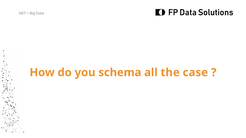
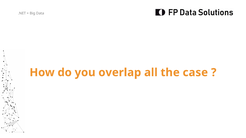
schema: schema -> overlap
